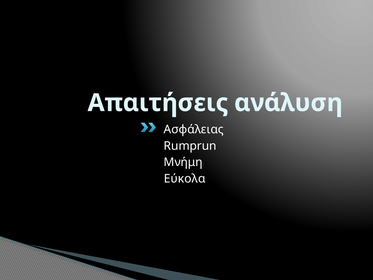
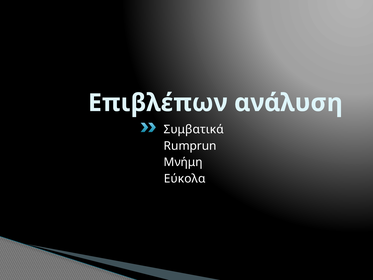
Απαιτήσεις: Απαιτήσεις -> Επιβλέπων
Ασφάλειας: Ασφάλειας -> Συμβατικά
